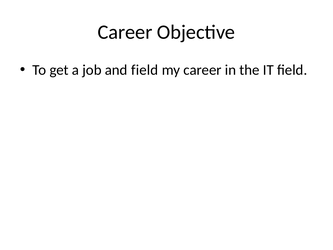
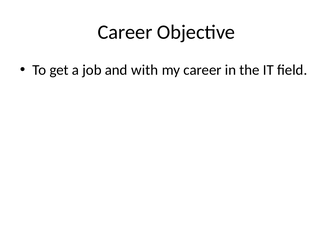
and field: field -> with
